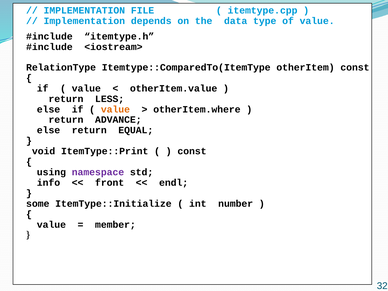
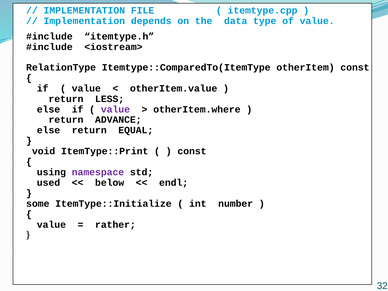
value at (115, 109) colour: orange -> purple
info: info -> used
front: front -> below
member: member -> rather
